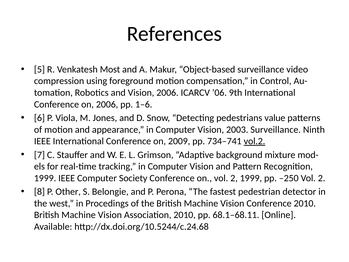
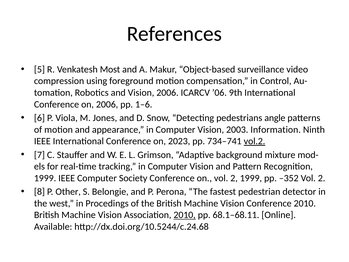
value: value -> angle
2003 Surveillance: Surveillance -> Information
2009: 2009 -> 2023
–250: –250 -> –352
2010 at (185, 215) underline: none -> present
